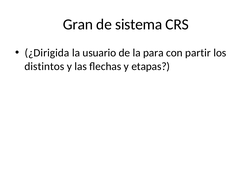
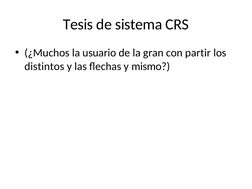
Gran: Gran -> Tesis
¿Dirigida: ¿Dirigida -> ¿Muchos
para: para -> gran
etapas: etapas -> mismo
